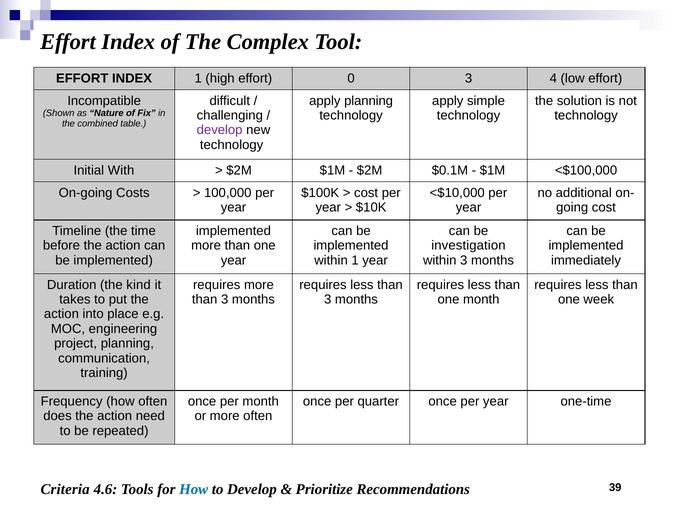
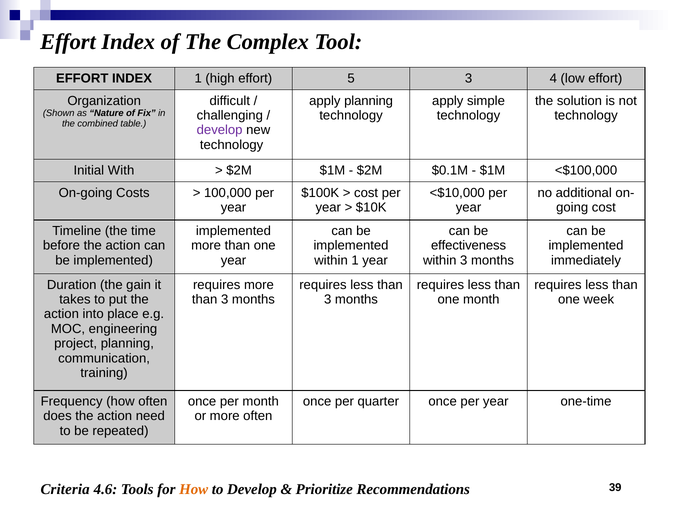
0: 0 -> 5
Incompatible: Incompatible -> Organization
investigation: investigation -> effectiveness
kind: kind -> gain
How at (194, 489) colour: blue -> orange
